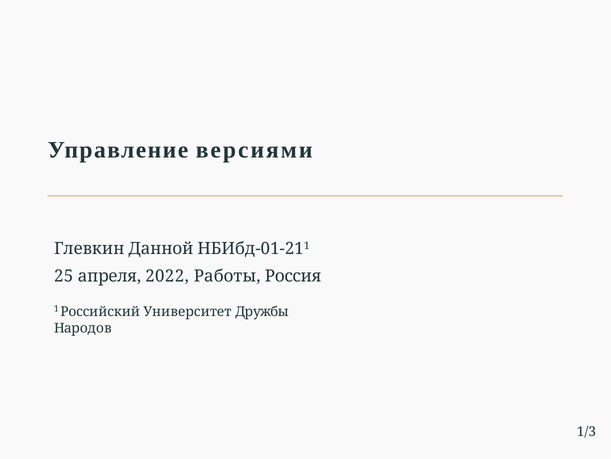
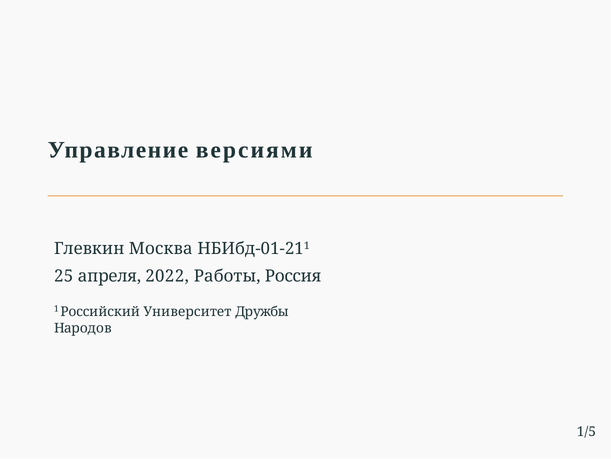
Данной: Данной -> Москва
1/3: 1/3 -> 1/5
